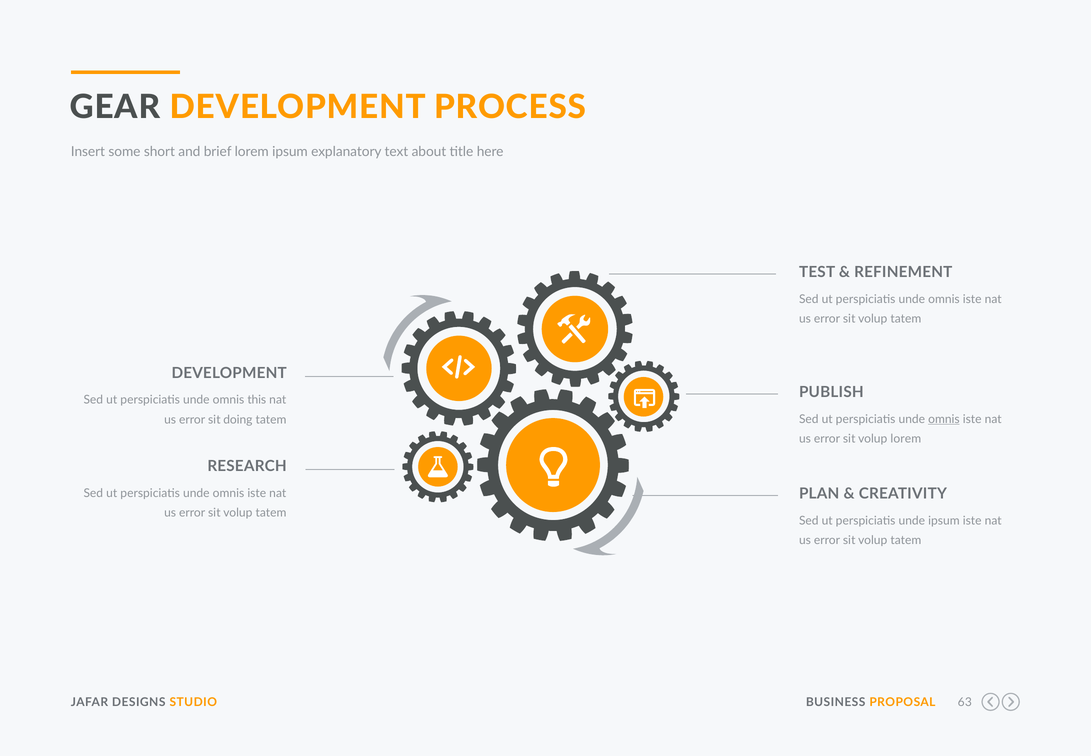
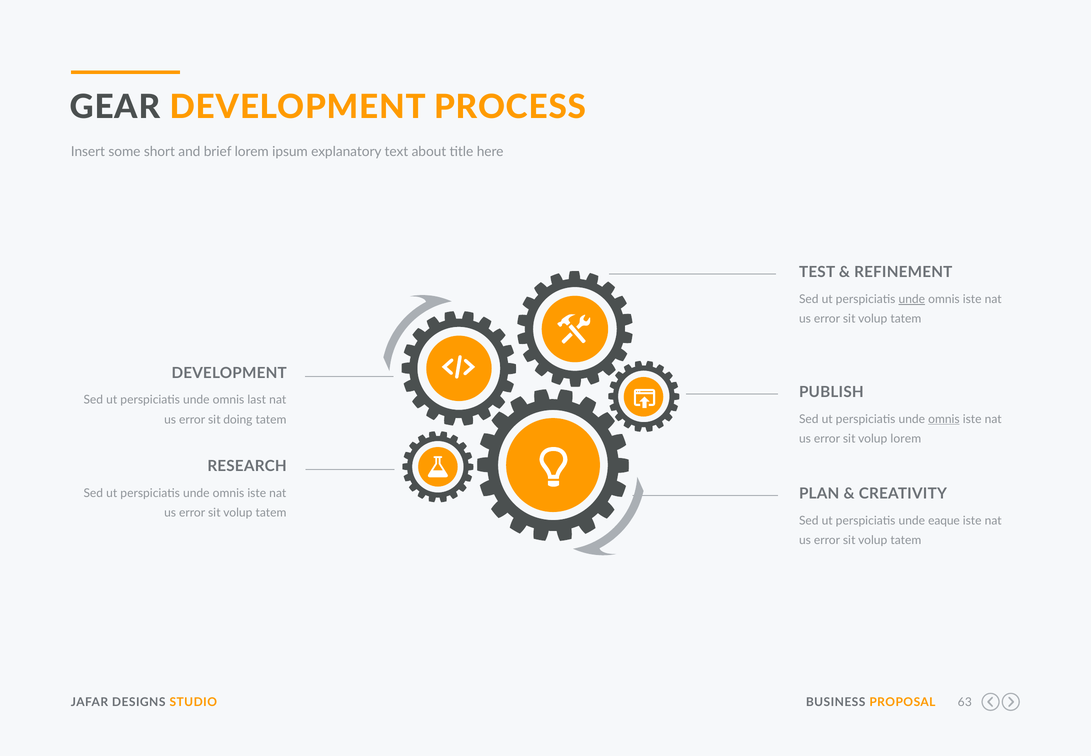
unde at (912, 299) underline: none -> present
this: this -> last
unde ipsum: ipsum -> eaque
